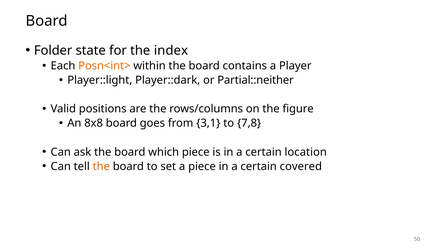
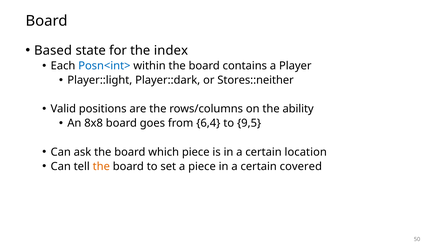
Folder: Folder -> Based
Posn<int> colour: orange -> blue
Partial::neither: Partial::neither -> Stores::neither
figure: figure -> ability
3,1: 3,1 -> 6,4
7,8: 7,8 -> 9,5
